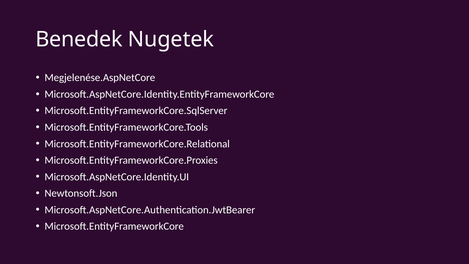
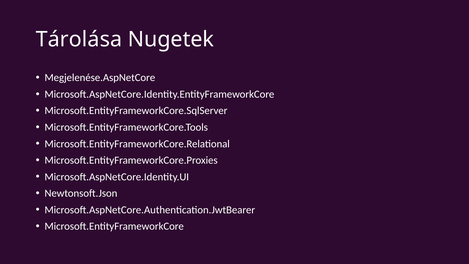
Benedek: Benedek -> Tárolása
